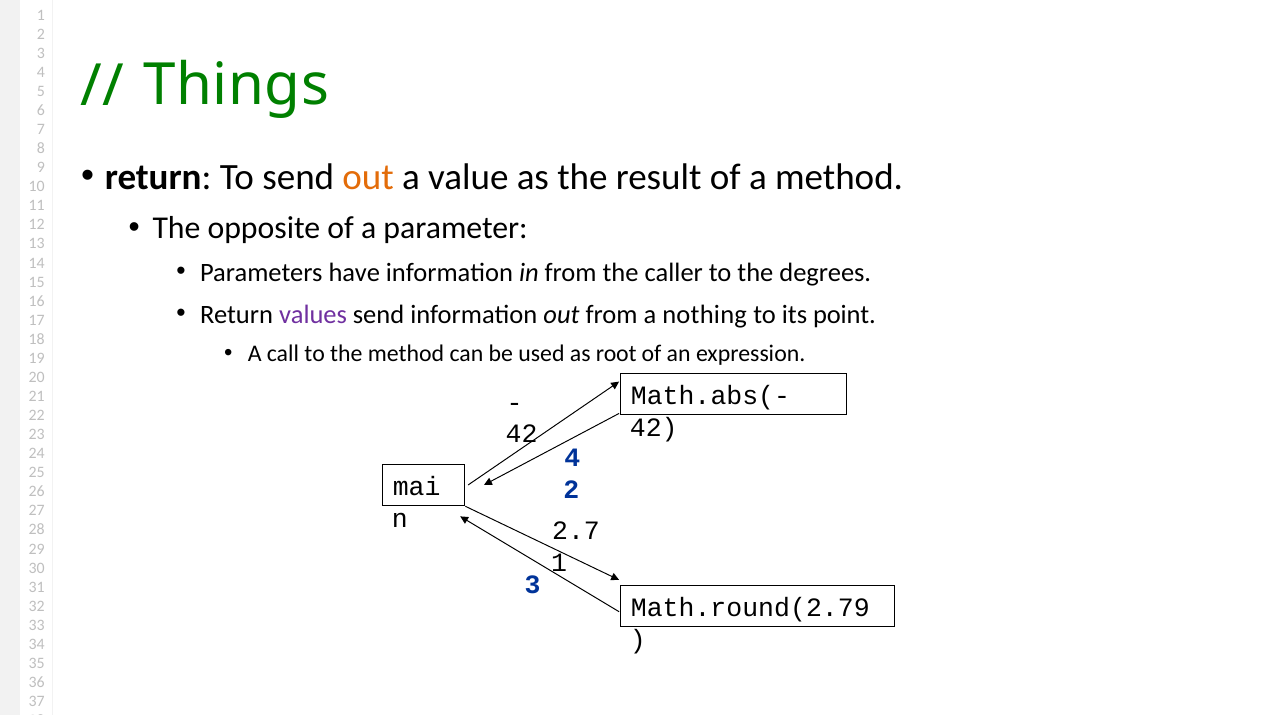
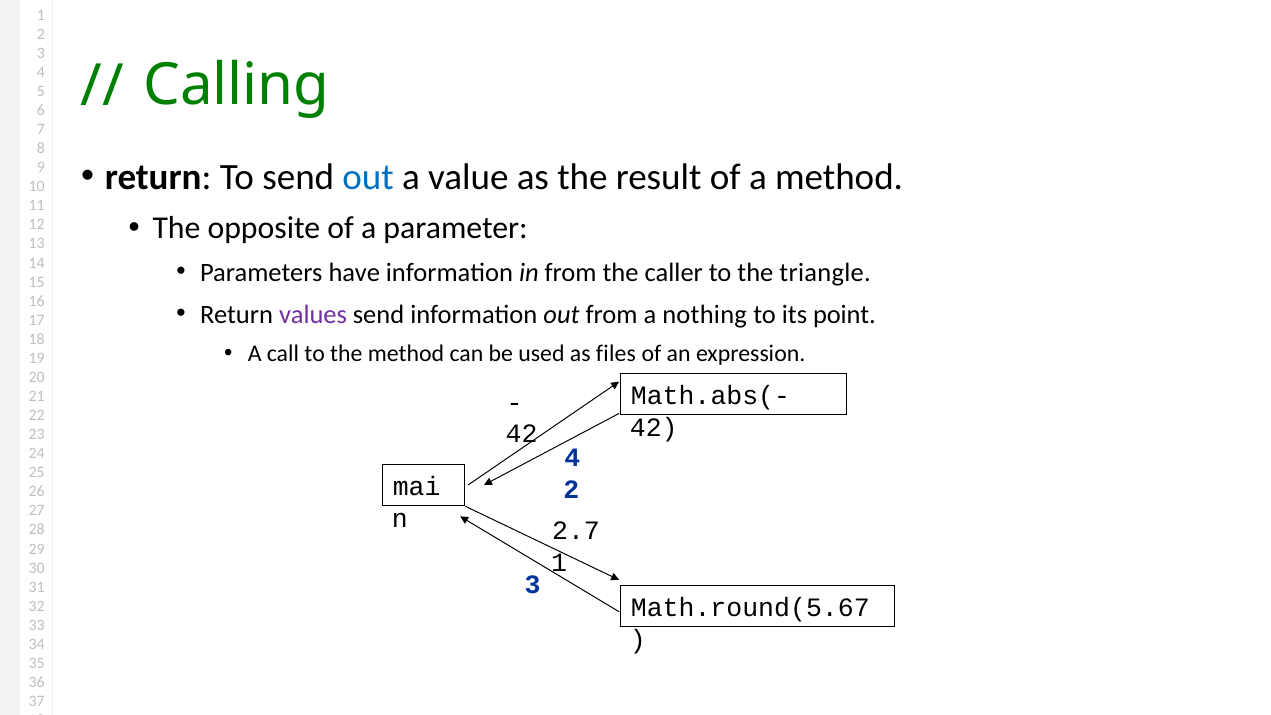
Things: Things -> Calling
out at (368, 177) colour: orange -> blue
degrees: degrees -> triangle
root: root -> files
Math.round(2.79: Math.round(2.79 -> Math.round(5.67
